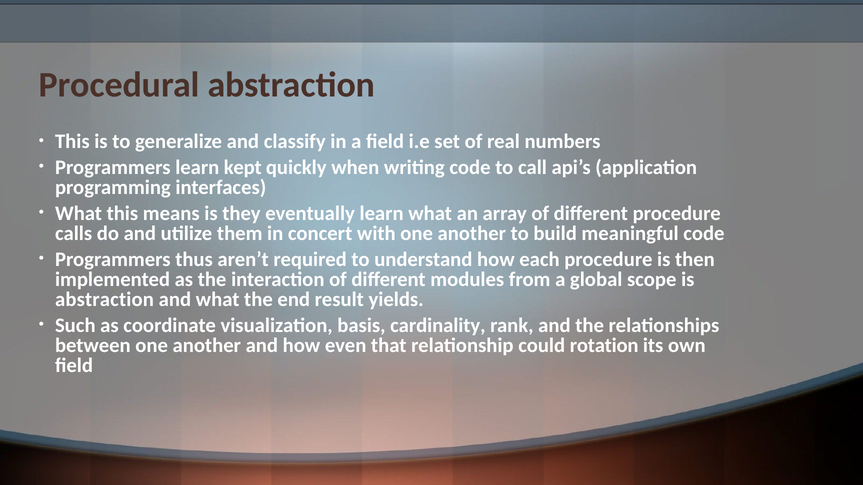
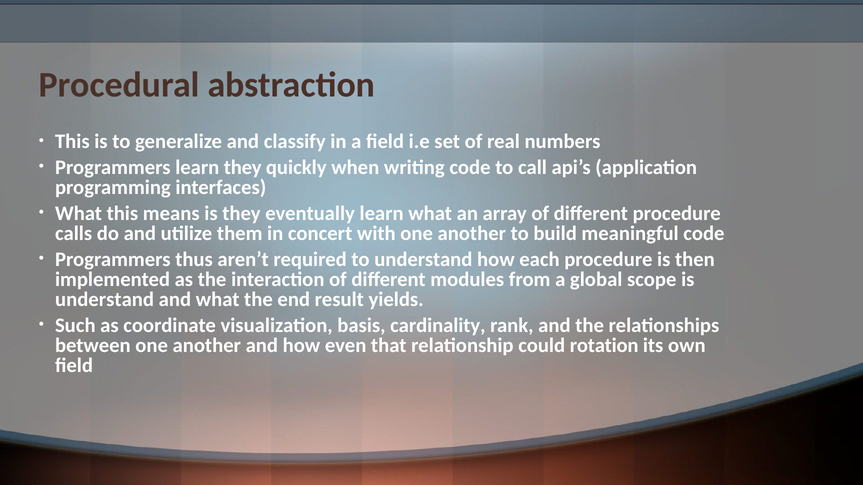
learn kept: kept -> they
abstraction at (104, 300): abstraction -> understand
